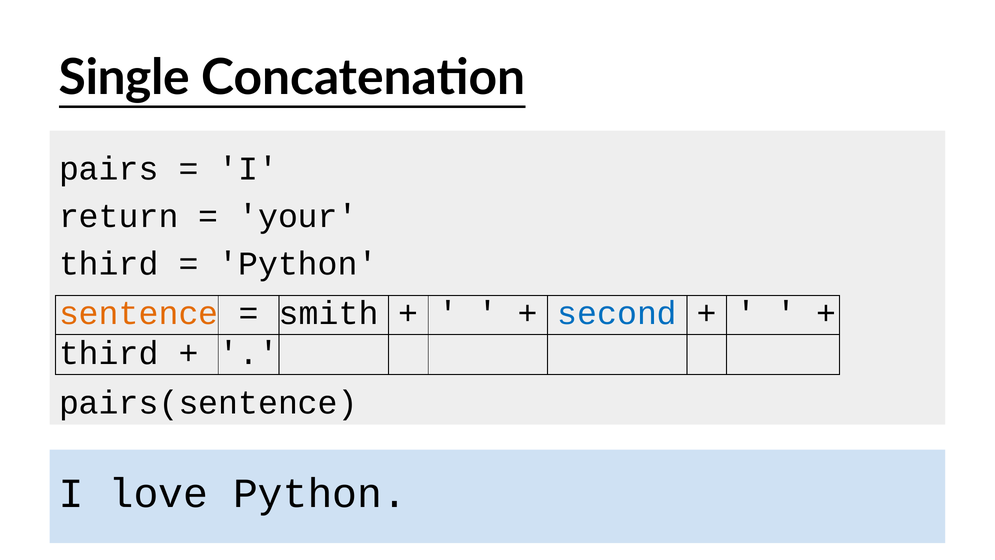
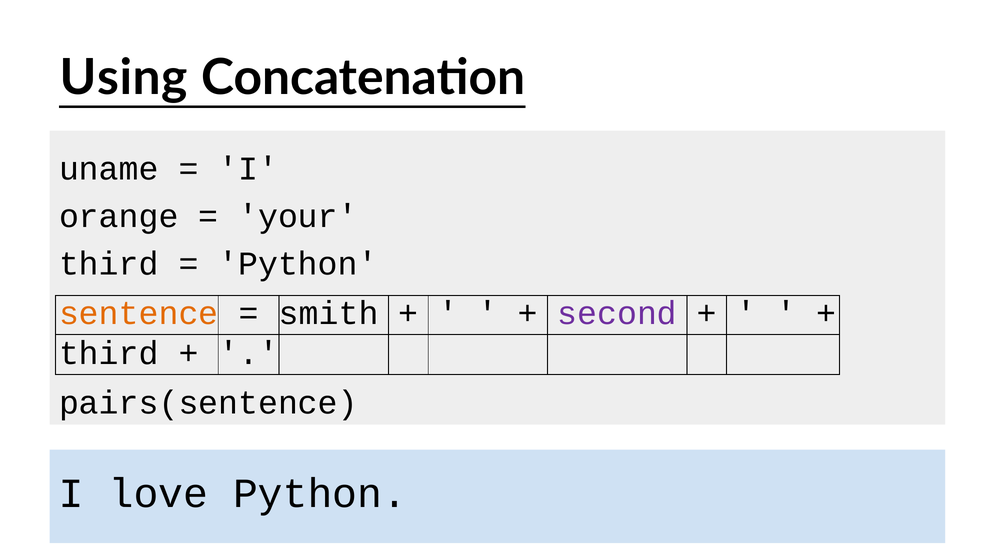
Single: Single -> Using
pairs: pairs -> uname
return: return -> orange
second colour: blue -> purple
